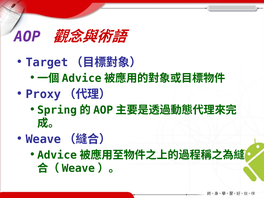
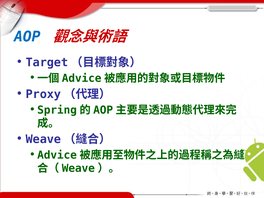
AOP colour: purple -> blue
